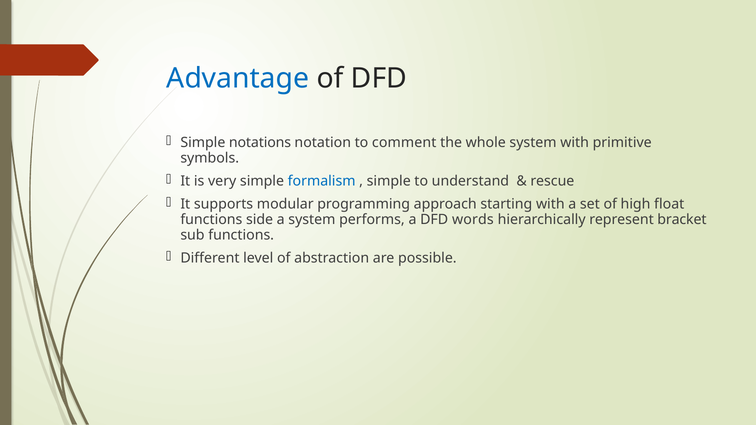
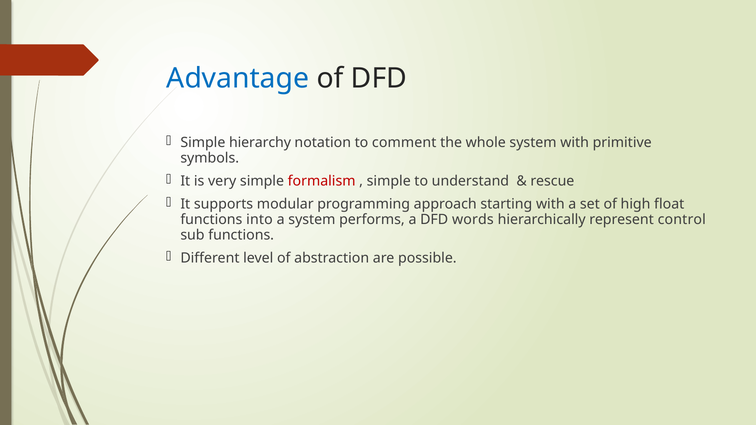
notations: notations -> hierarchy
formalism colour: blue -> red
side: side -> into
bracket: bracket -> control
